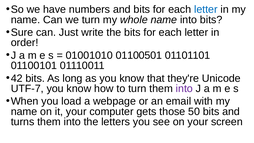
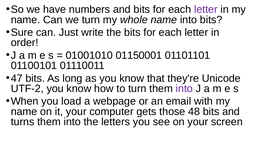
letter at (206, 9) colour: blue -> purple
01100501: 01100501 -> 01150001
42: 42 -> 47
UTF-7: UTF-7 -> UTF-2
50: 50 -> 48
